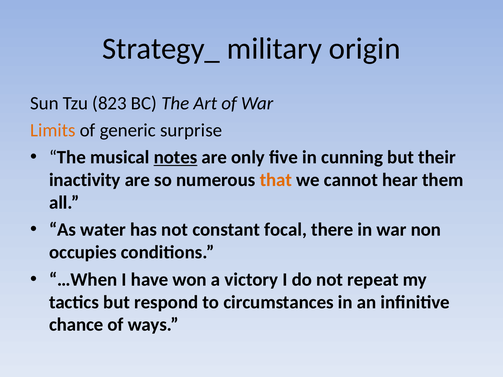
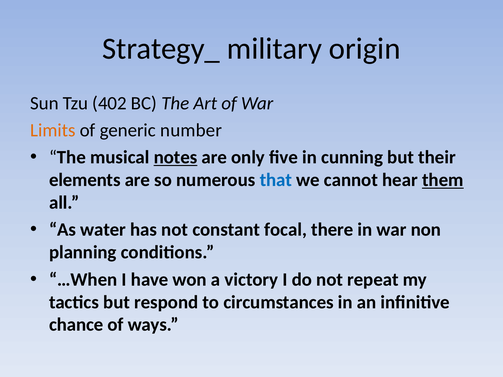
823: 823 -> 402
surprise: surprise -> number
inactivity: inactivity -> elements
that colour: orange -> blue
them underline: none -> present
occupies: occupies -> planning
